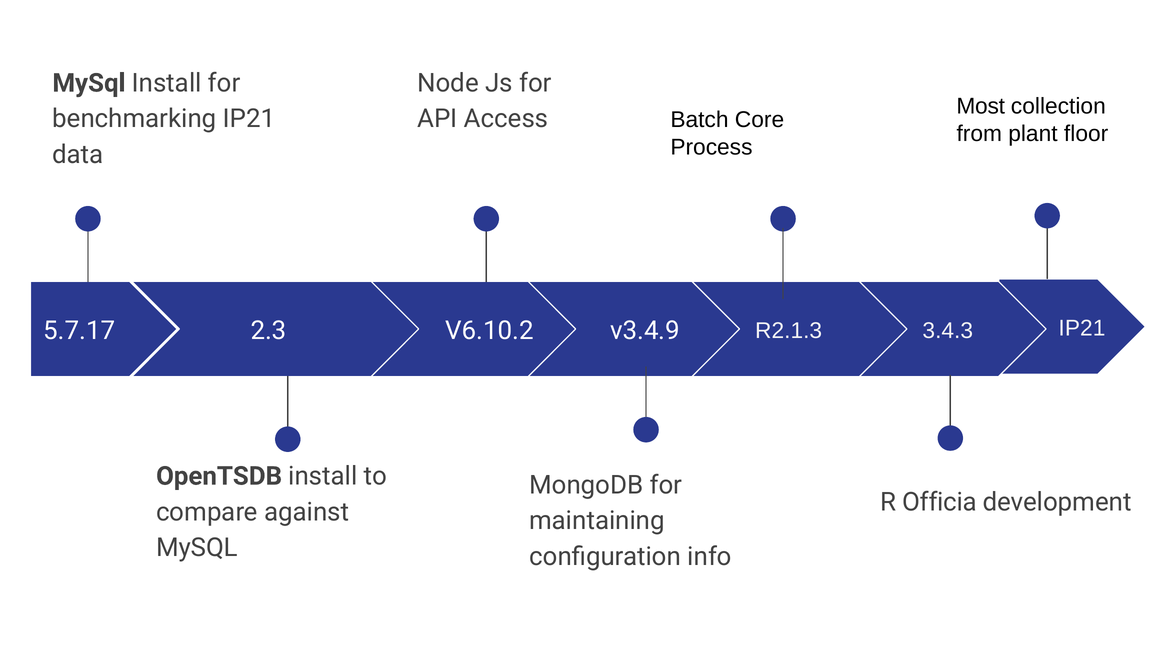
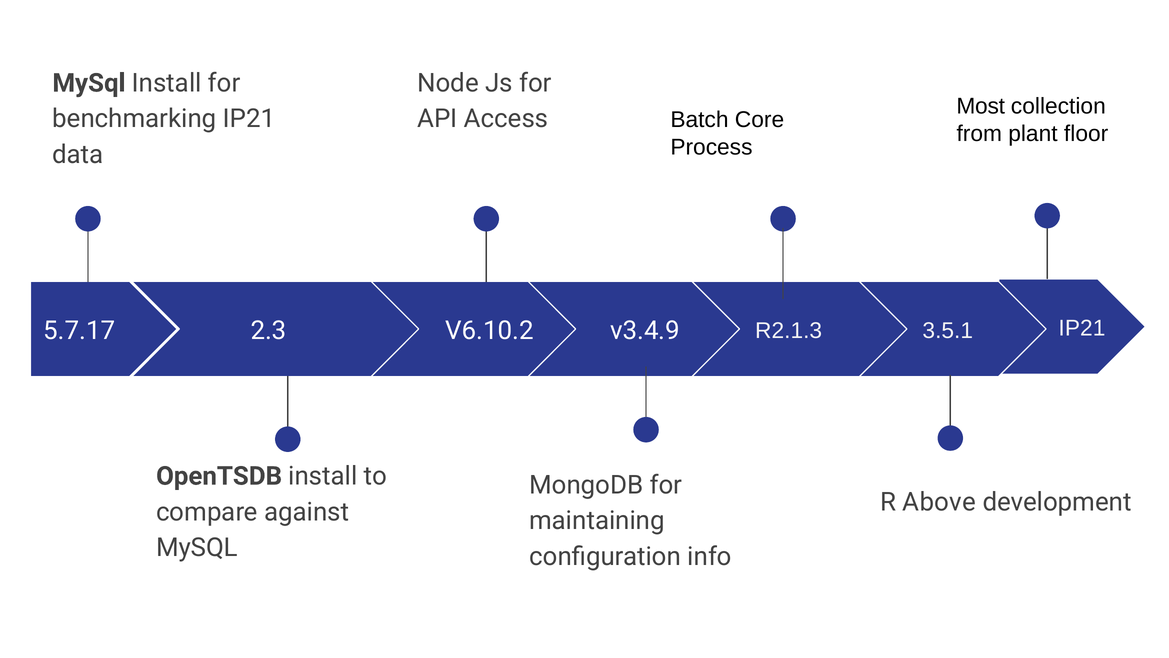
3.4.3: 3.4.3 -> 3.5.1
Officia: Officia -> Above
